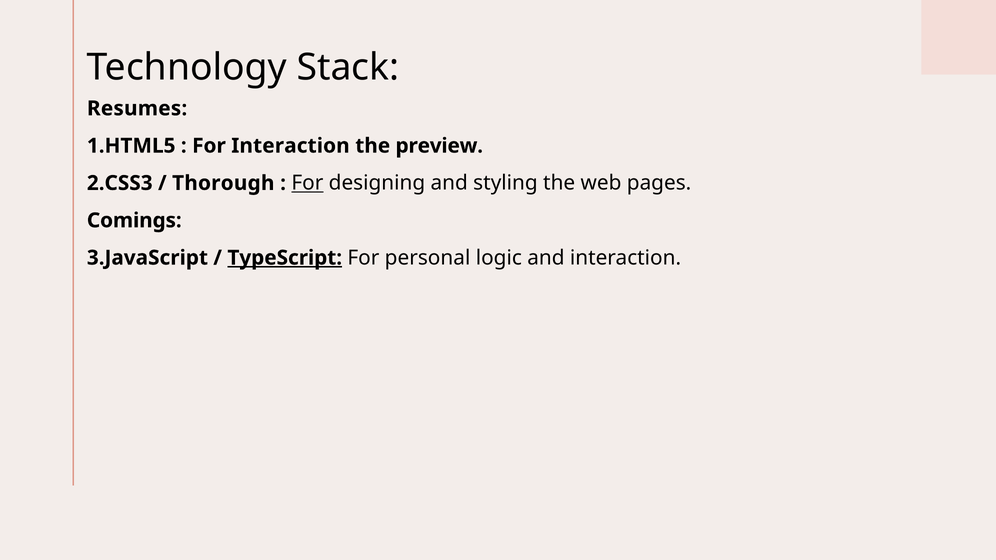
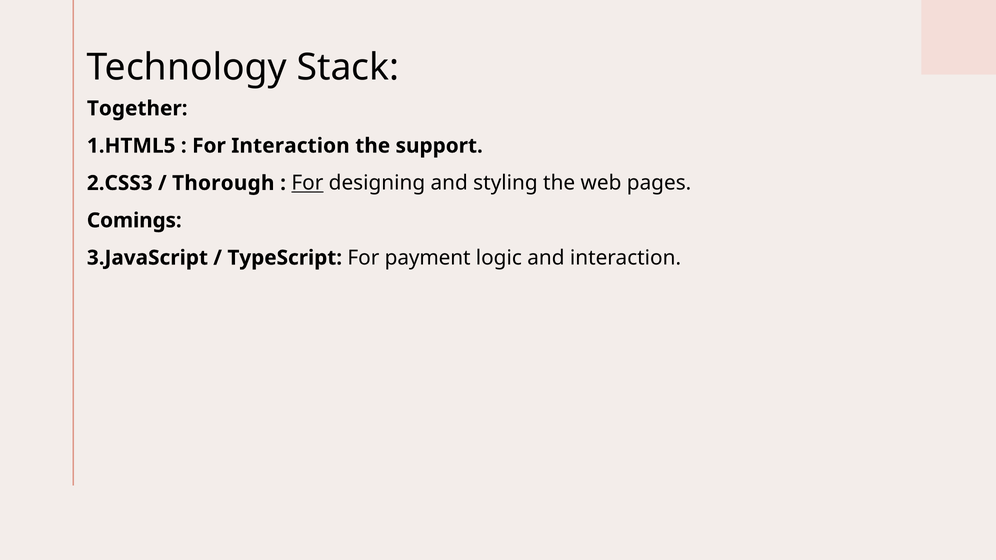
Resumes: Resumes -> Together
preview: preview -> support
TypeScript underline: present -> none
personal: personal -> payment
